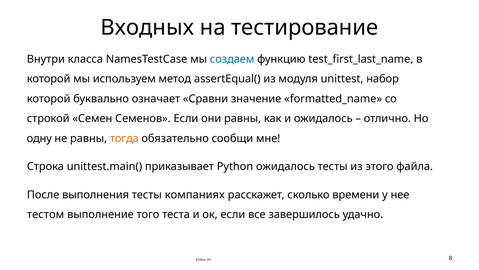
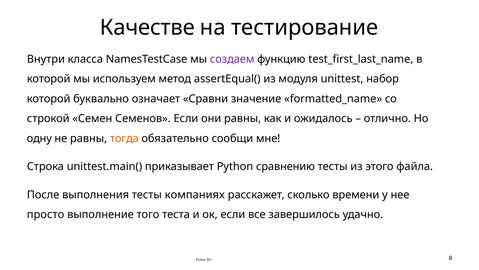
Входных: Входных -> Качестве
создаем colour: blue -> purple
Python ожидалось: ожидалось -> сравнению
тестом: тестом -> просто
